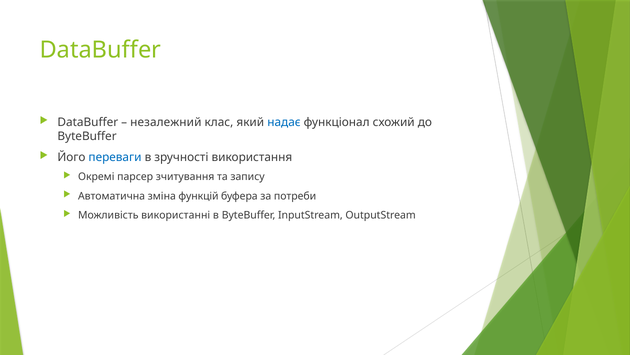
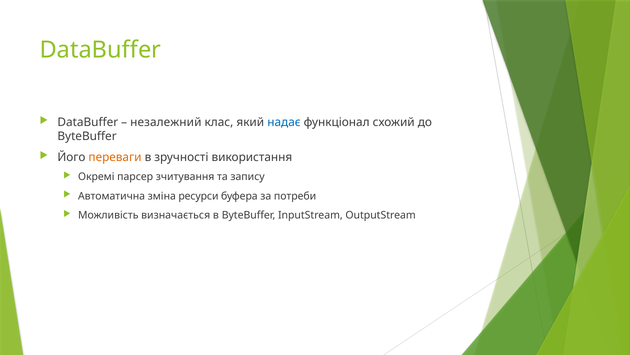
переваги colour: blue -> orange
функцій: функцій -> ресурси
використанні: використанні -> визначається
